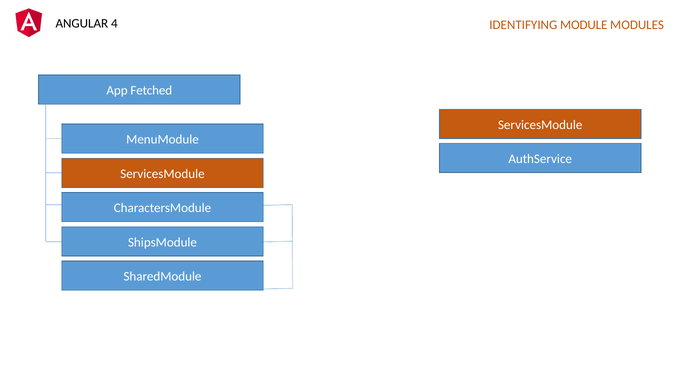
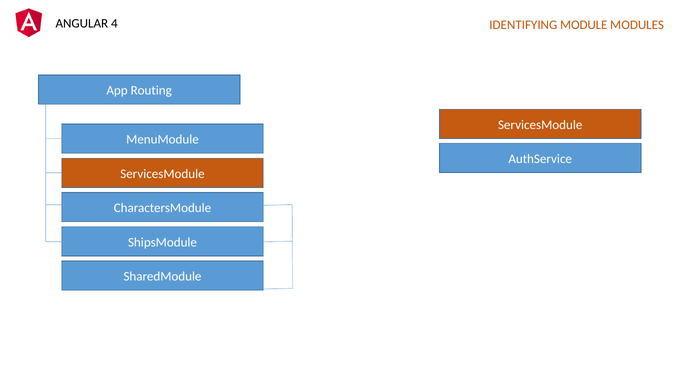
Fetched: Fetched -> Routing
